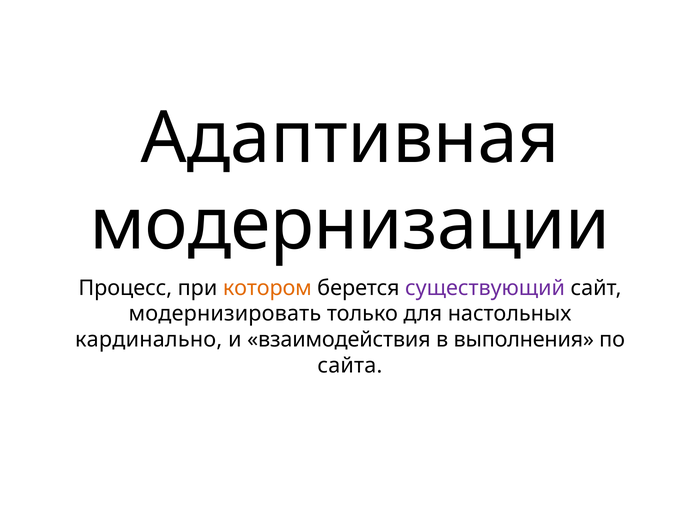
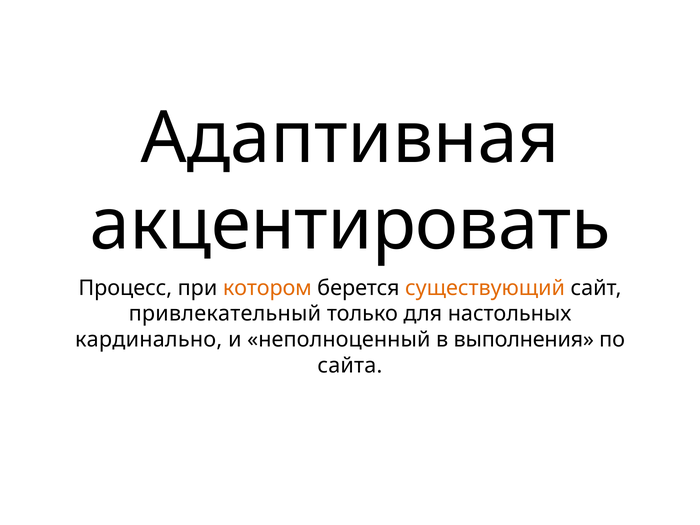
модернизации: модернизации -> акцентировать
существующий colour: purple -> orange
модернизировать: модернизировать -> привлекательный
взаимодействия: взаимодействия -> неполноценный
